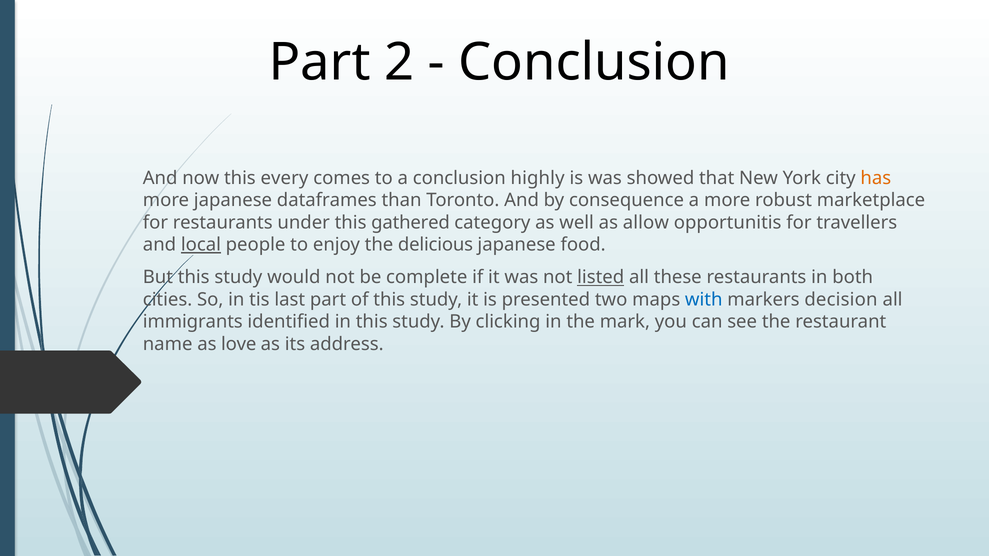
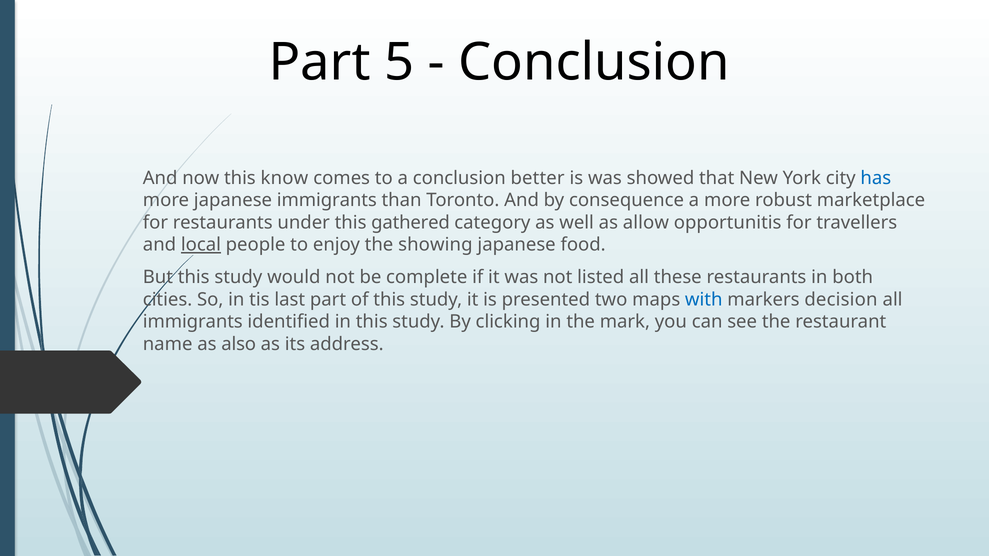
2: 2 -> 5
every: every -> know
highly: highly -> better
has colour: orange -> blue
japanese dataframes: dataframes -> immigrants
delicious: delicious -> showing
listed underline: present -> none
love: love -> also
